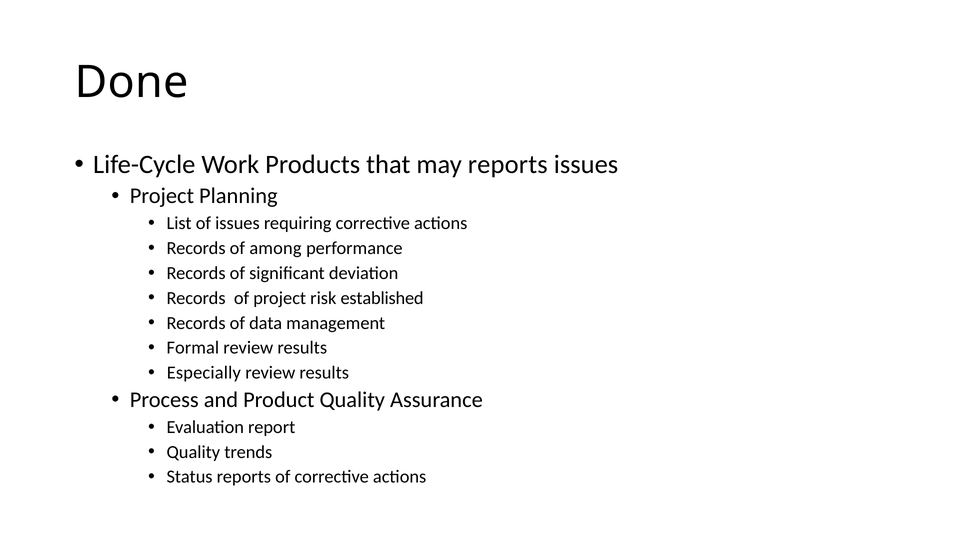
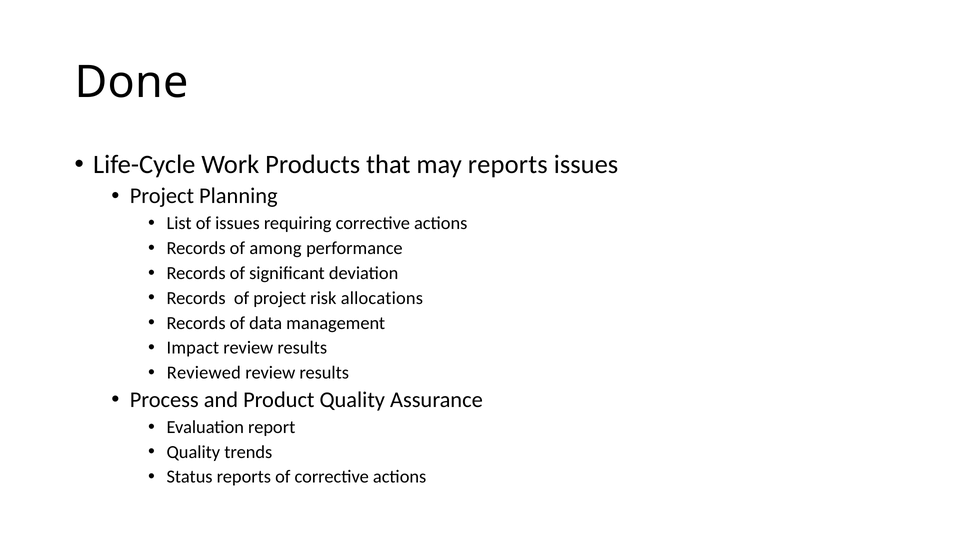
established: established -> allocations
Formal: Formal -> Impact
Especially: Especially -> Reviewed
